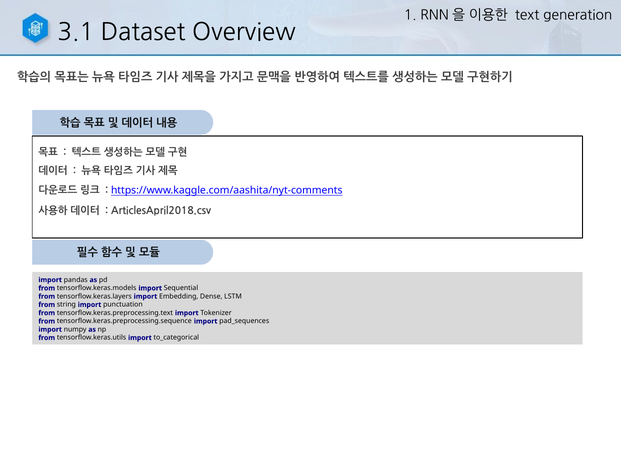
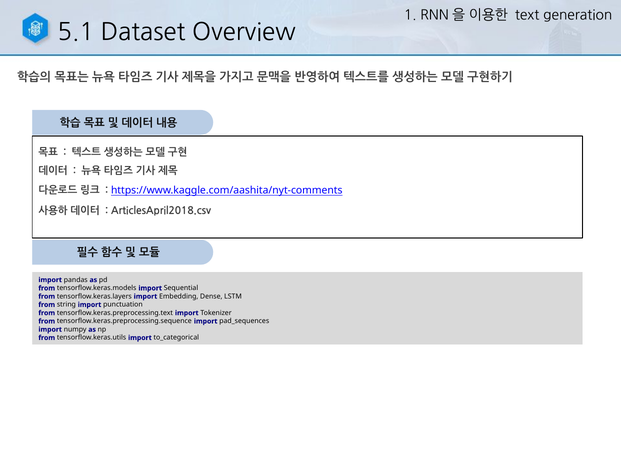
3.1: 3.1 -> 5.1
